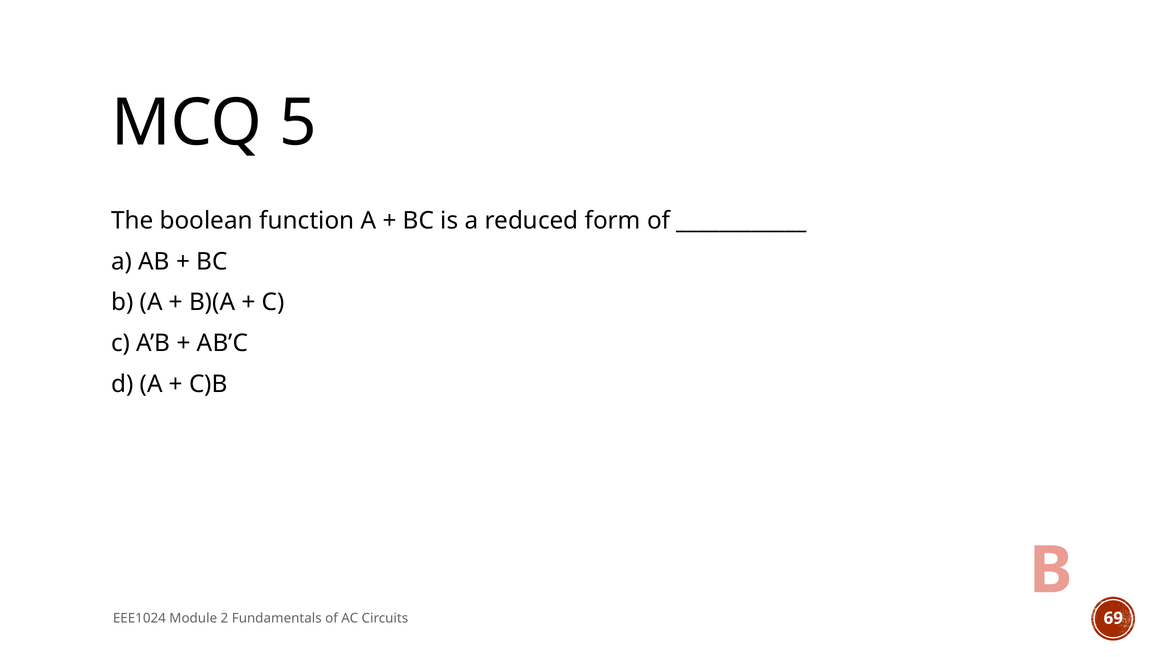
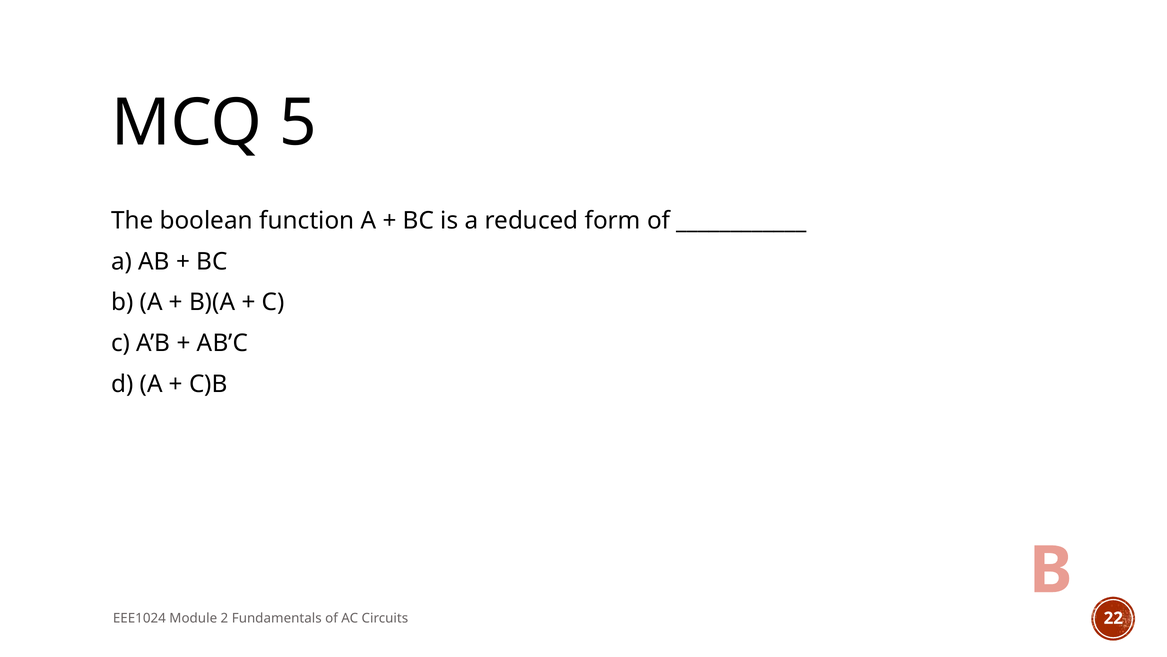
69: 69 -> 22
